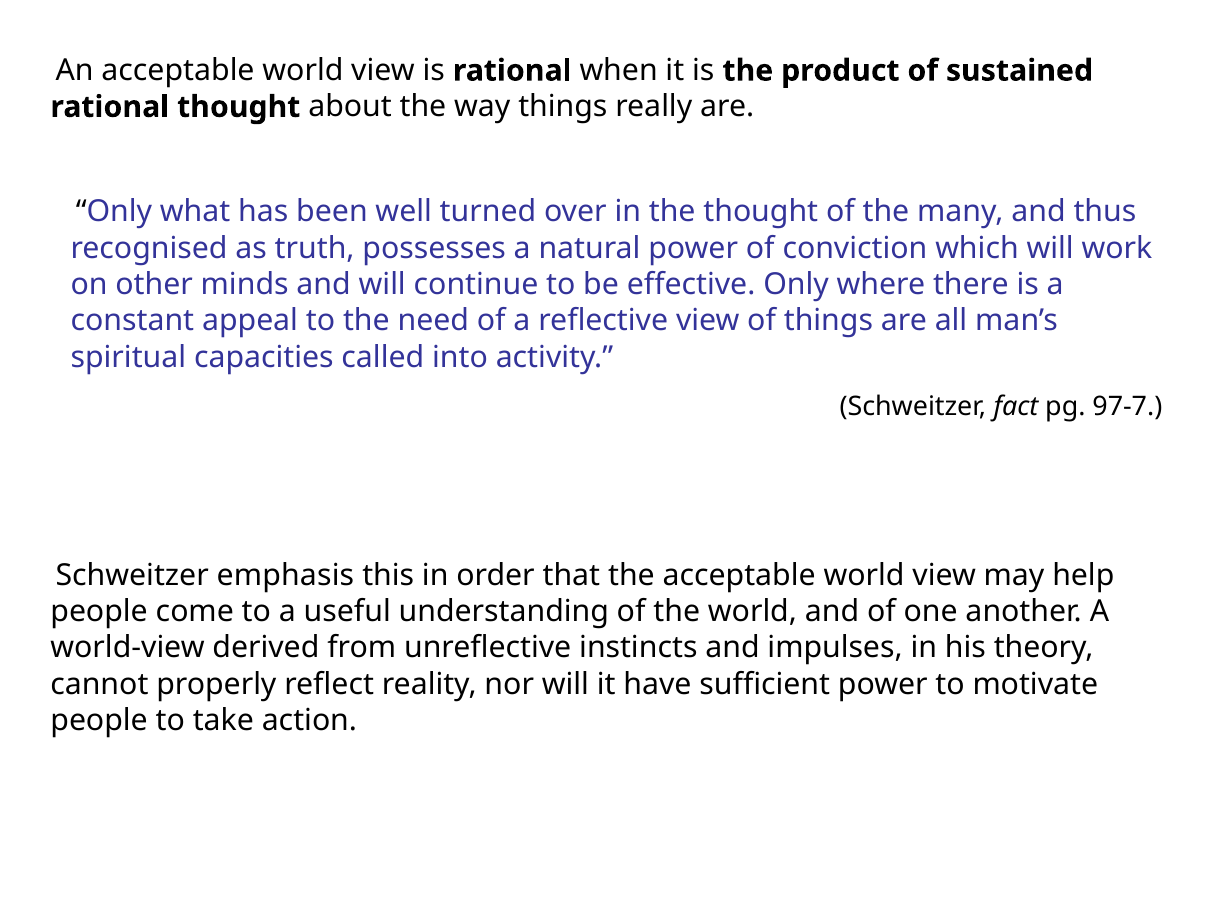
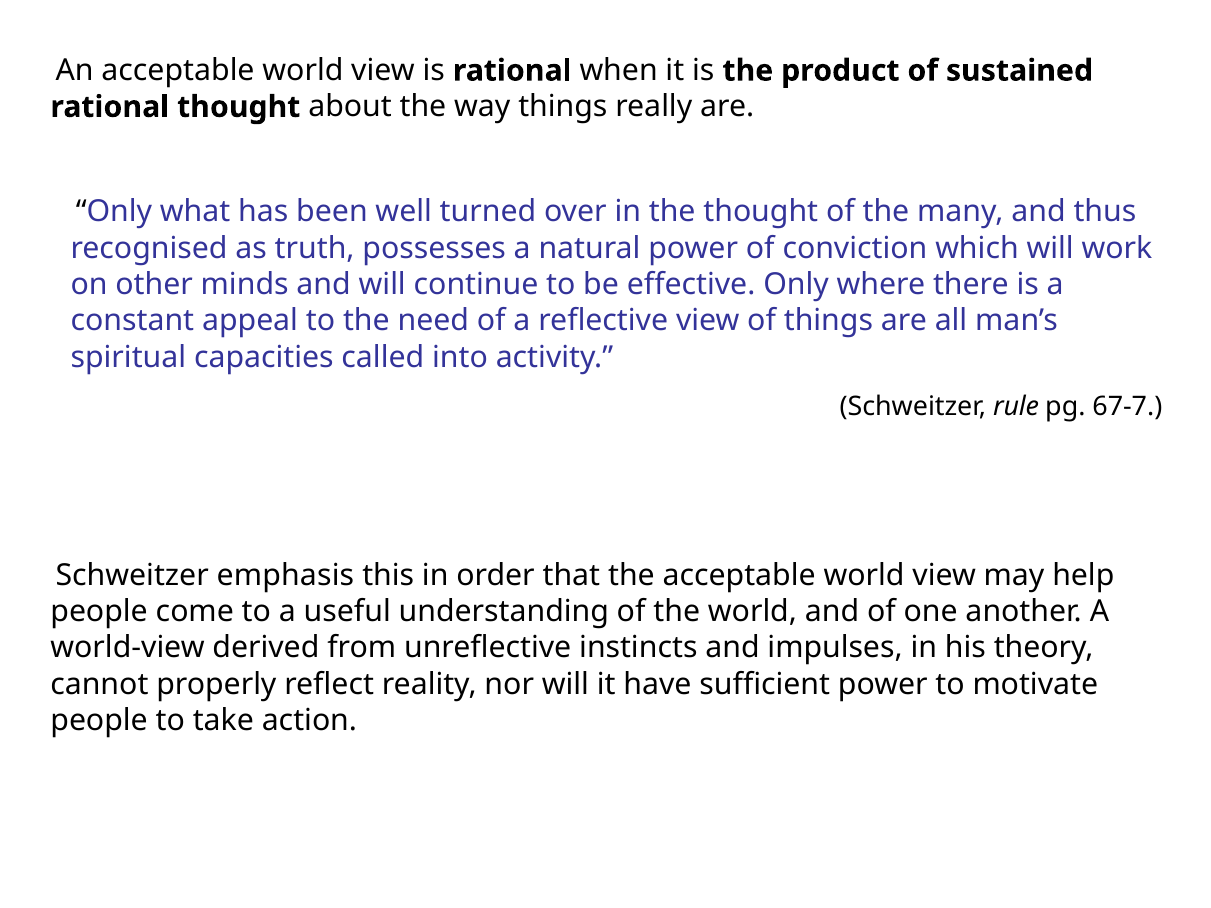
fact: fact -> rule
97-7: 97-7 -> 67-7
